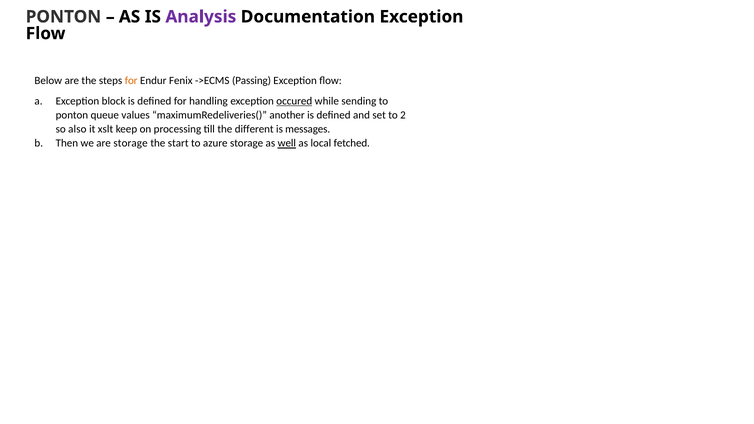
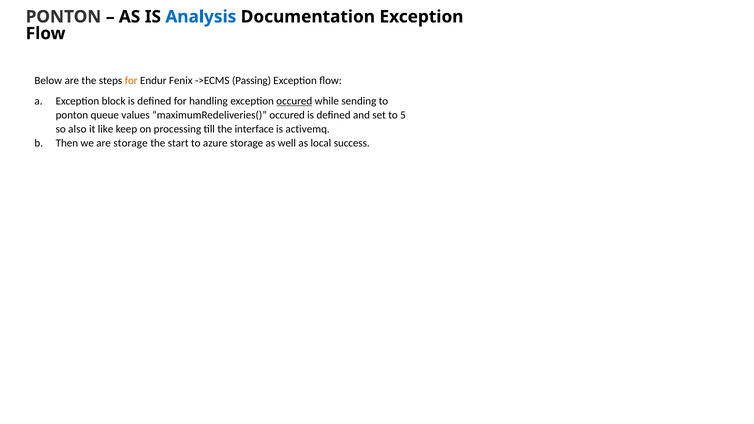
Analysis colour: purple -> blue
maximumRedeliveries( another: another -> occured
2: 2 -> 5
xslt: xslt -> like
different: different -> interface
messages: messages -> activemq
well underline: present -> none
fetched: fetched -> success
